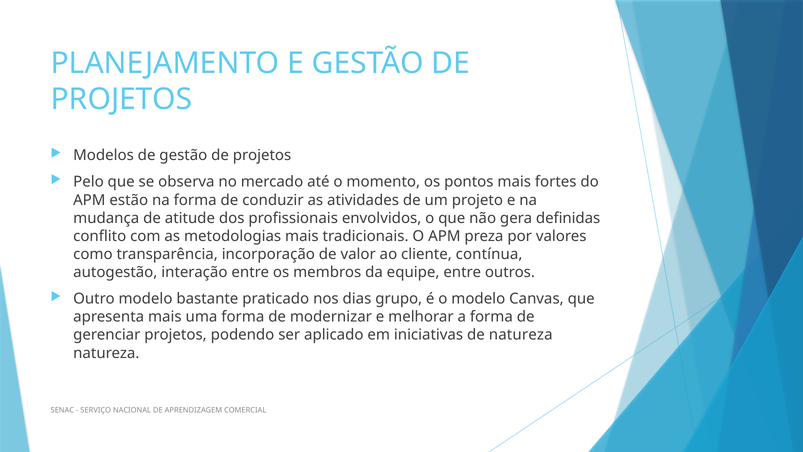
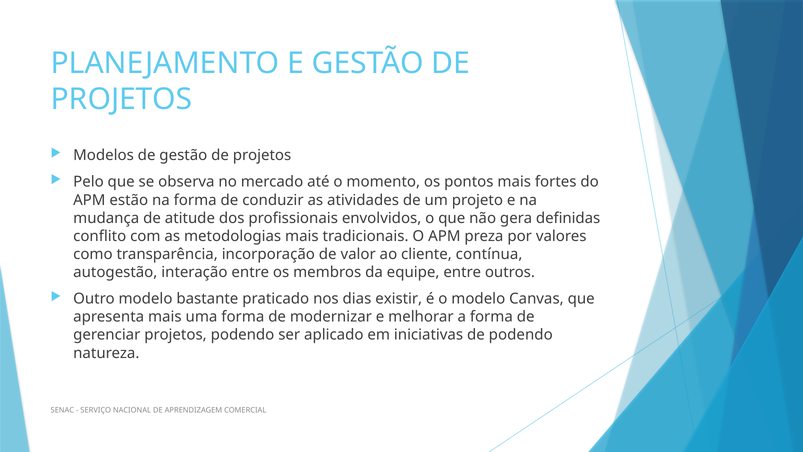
grupo: grupo -> existir
de natureza: natureza -> podendo
